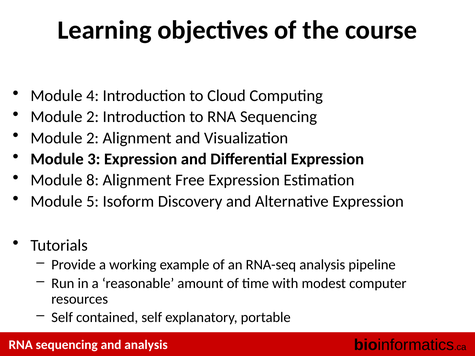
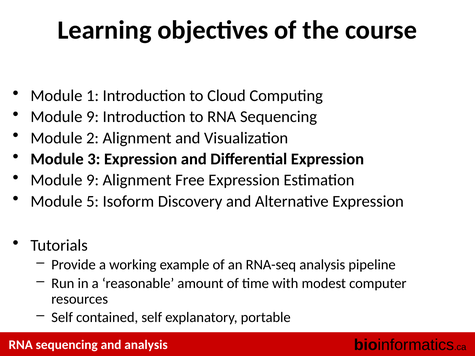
4: 4 -> 1
2 at (93, 117): 2 -> 9
8 at (93, 180): 8 -> 9
